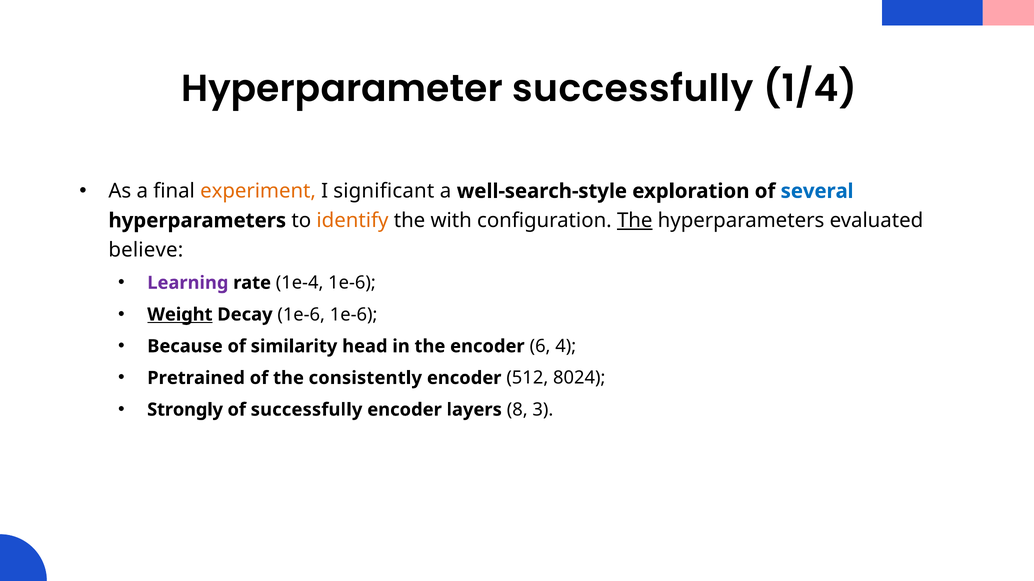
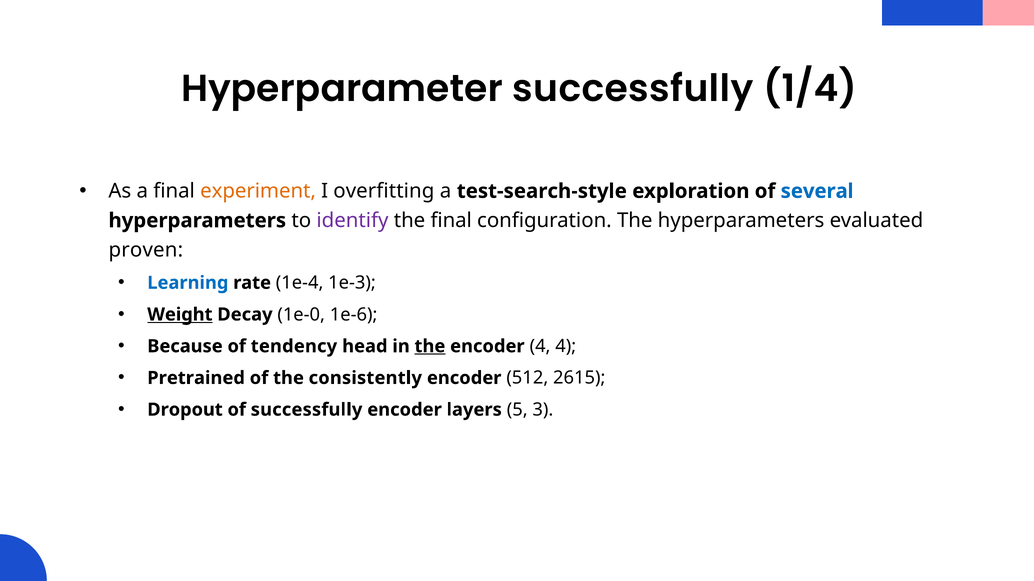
significant: significant -> overfitting
well-search-style: well-search-style -> test-search-style
identify colour: orange -> purple
the with: with -> final
The at (635, 221) underline: present -> none
believe: believe -> proven
Learning colour: purple -> blue
1e-4 1e-6: 1e-6 -> 1e-3
Decay 1e-6: 1e-6 -> 1e-0
similarity: similarity -> tendency
the at (430, 347) underline: none -> present
encoder 6: 6 -> 4
8024: 8024 -> 2615
Strongly: Strongly -> Dropout
8: 8 -> 5
